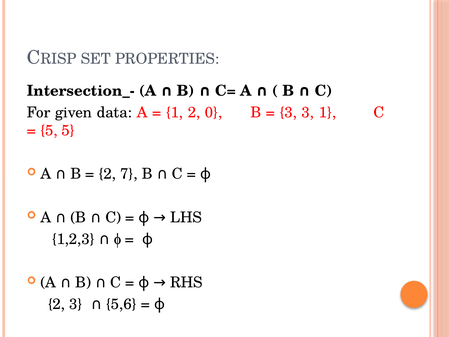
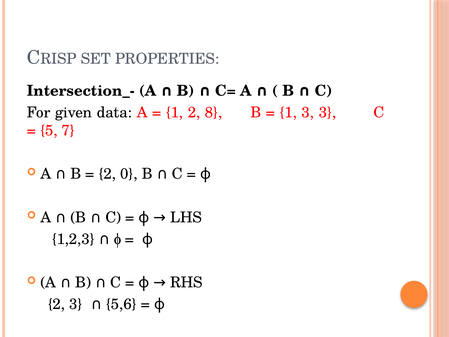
0: 0 -> 8
3 at (288, 113): 3 -> 1
3 1: 1 -> 3
5 5: 5 -> 7
7: 7 -> 0
